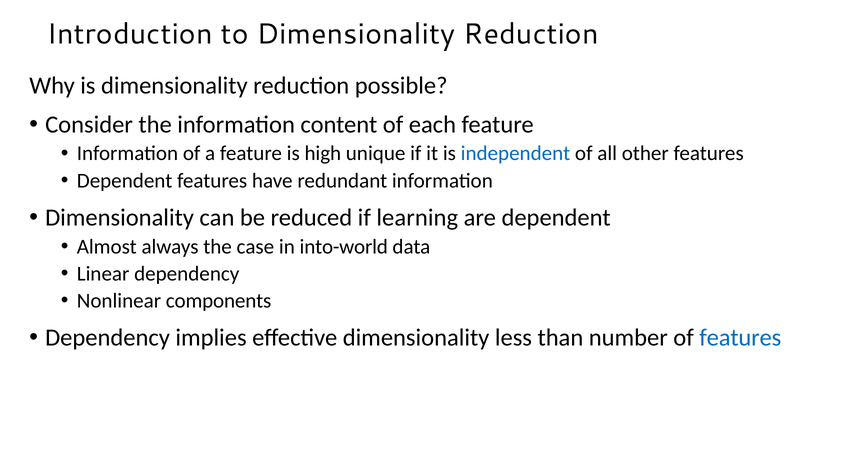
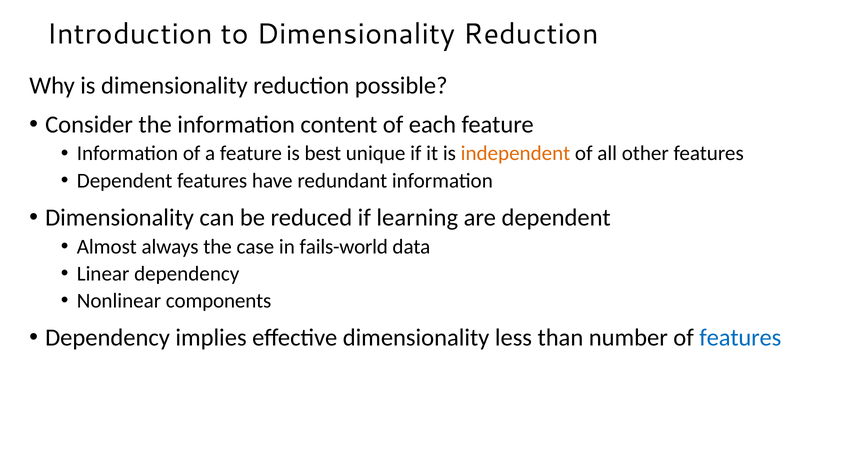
high: high -> best
independent colour: blue -> orange
into-world: into-world -> fails-world
